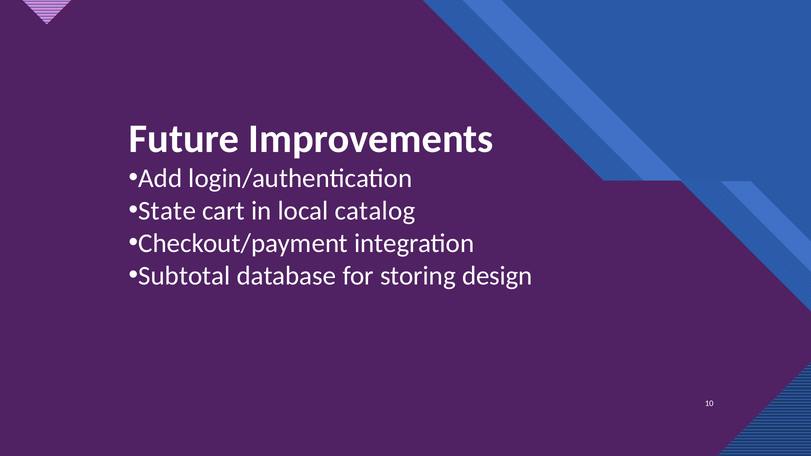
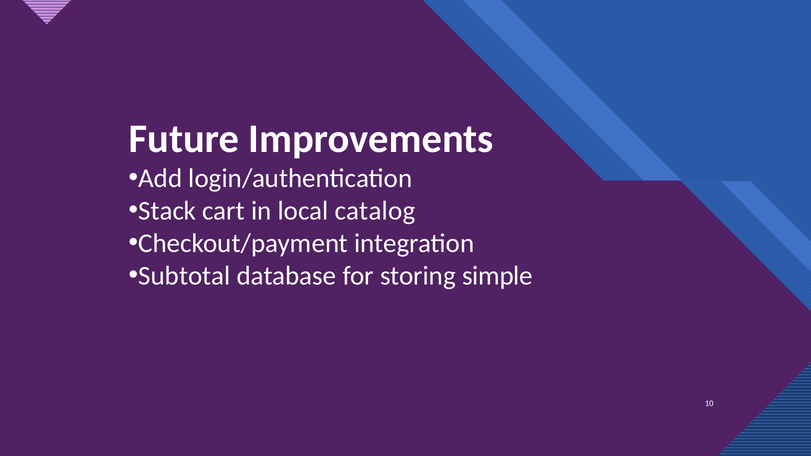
State: State -> Stack
design: design -> simple
